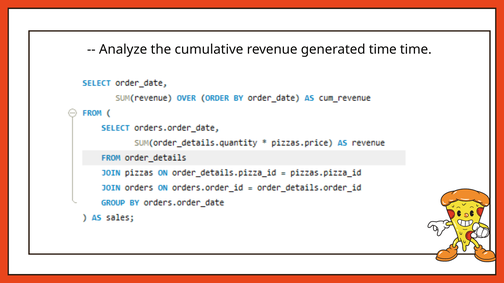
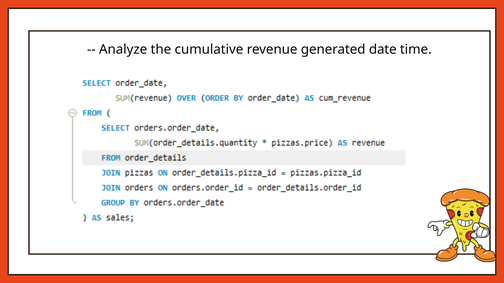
generated time: time -> date
